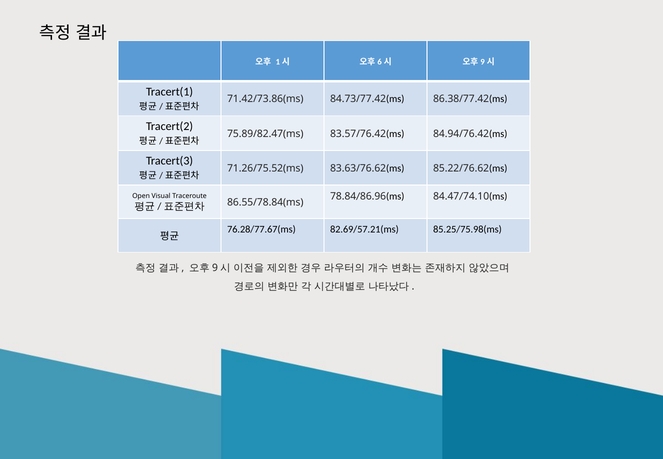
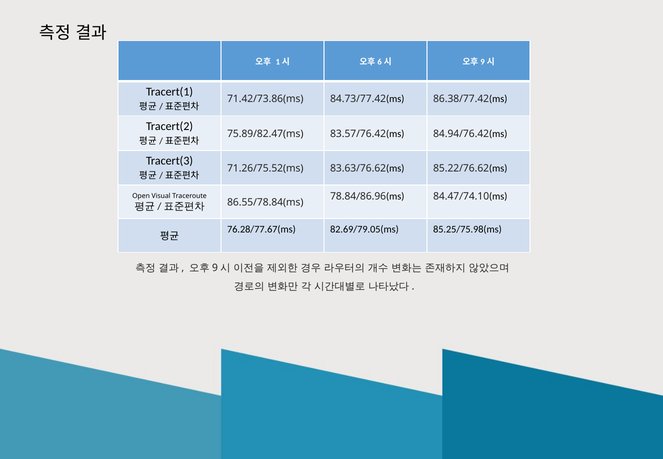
82.69/57.21(ms: 82.69/57.21(ms -> 82.69/79.05(ms
